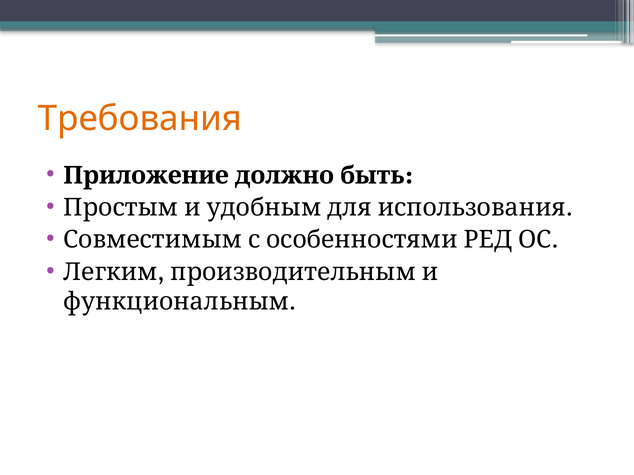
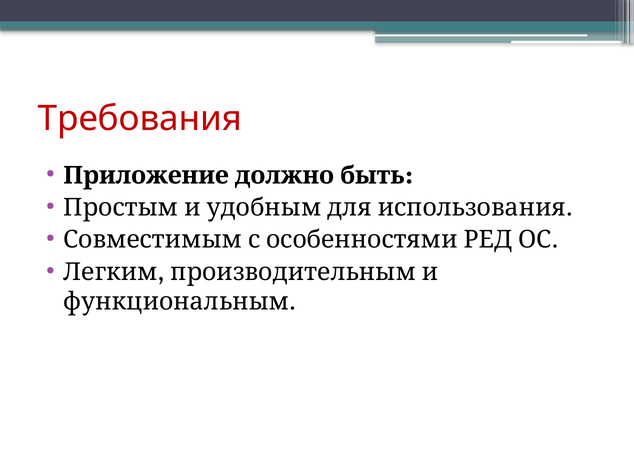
Требования colour: orange -> red
